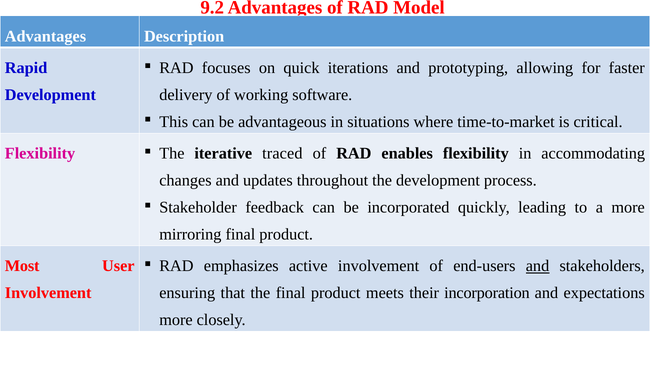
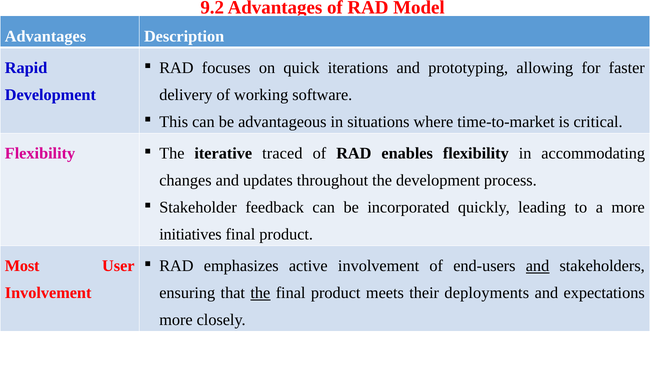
mirroring: mirroring -> initiatives
the at (260, 293) underline: none -> present
incorporation: incorporation -> deployments
